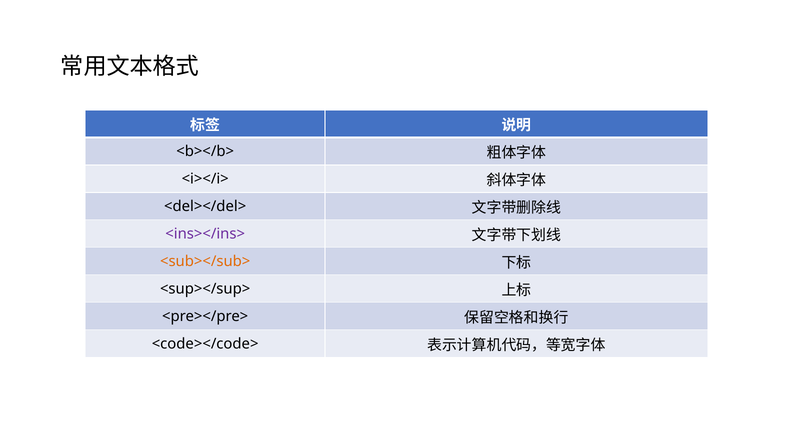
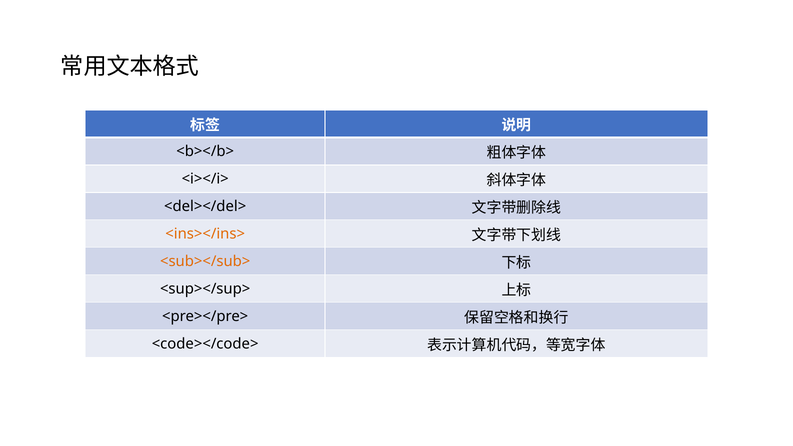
<ins></ins> colour: purple -> orange
